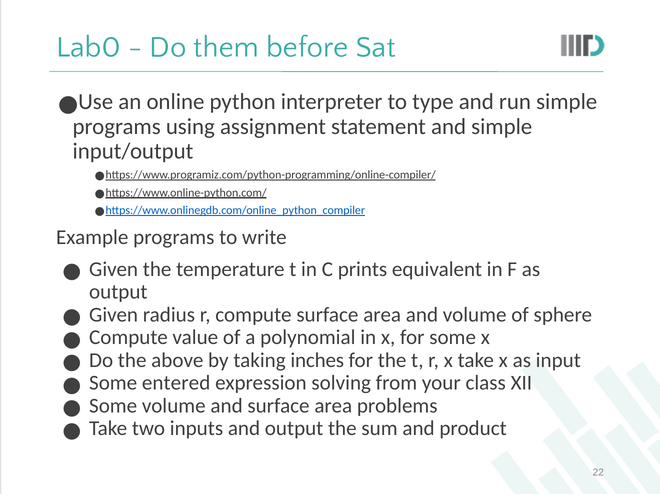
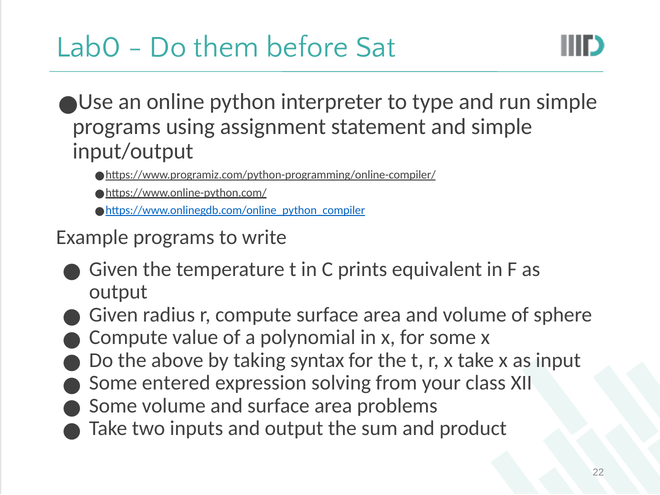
inches: inches -> syntax
